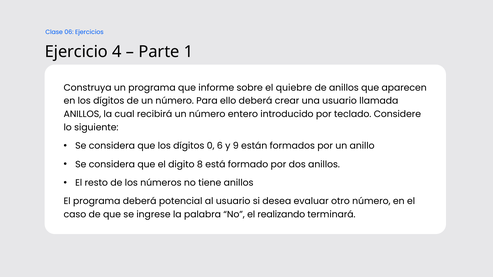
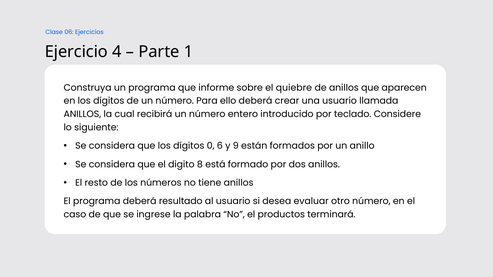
potencial: potencial -> resultado
realizando: realizando -> productos
